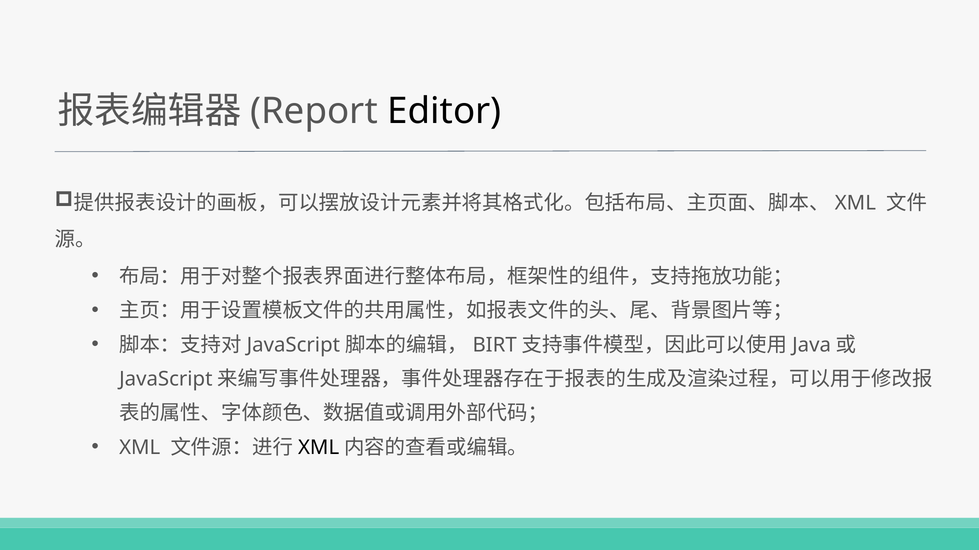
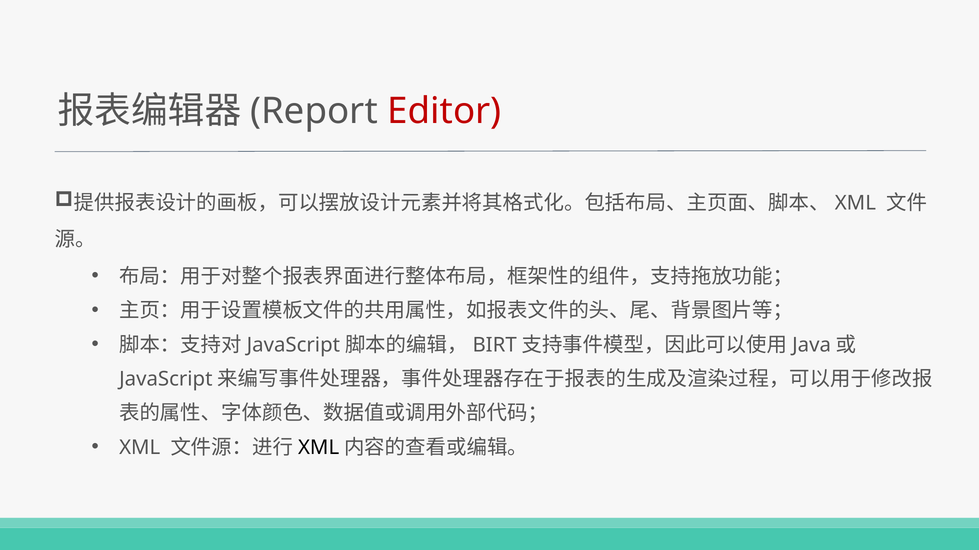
Editor colour: black -> red
